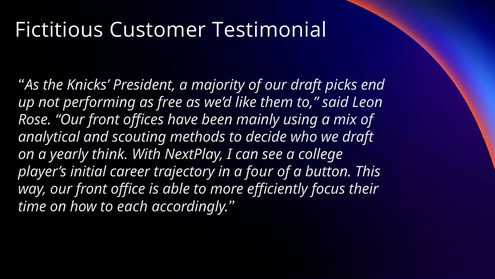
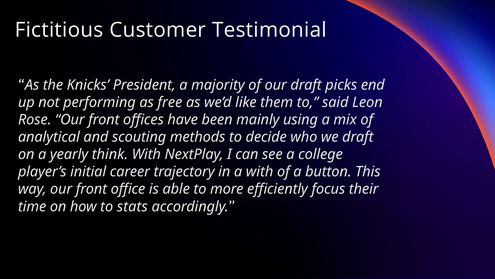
a four: four -> with
each: each -> stats
